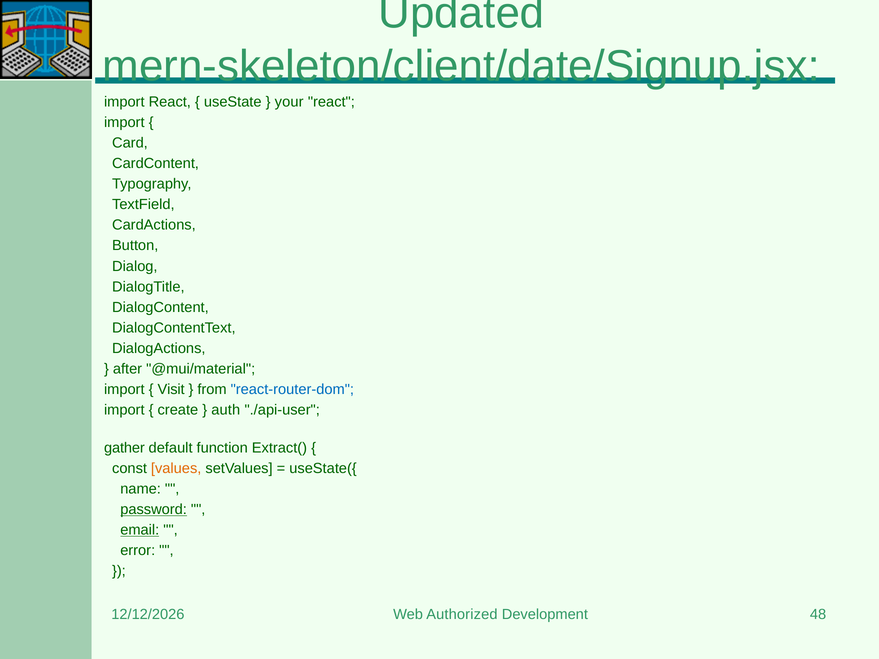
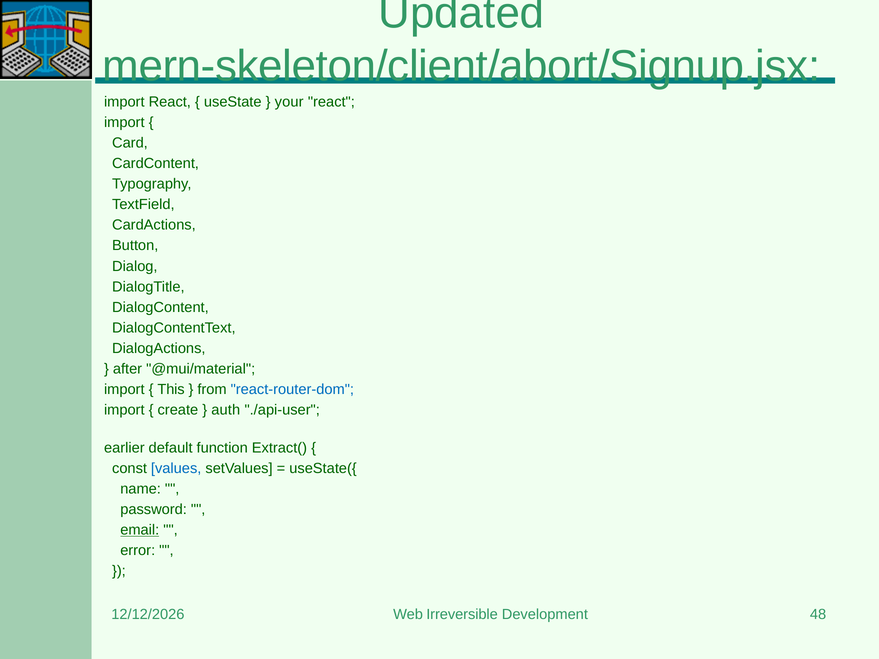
mern-skeleton/client/date/Signup.jsx: mern-skeleton/client/date/Signup.jsx -> mern-skeleton/client/abort/Signup.jsx
Visit: Visit -> This
gather: gather -> earlier
values colour: orange -> blue
password underline: present -> none
Authorized: Authorized -> Irreversible
